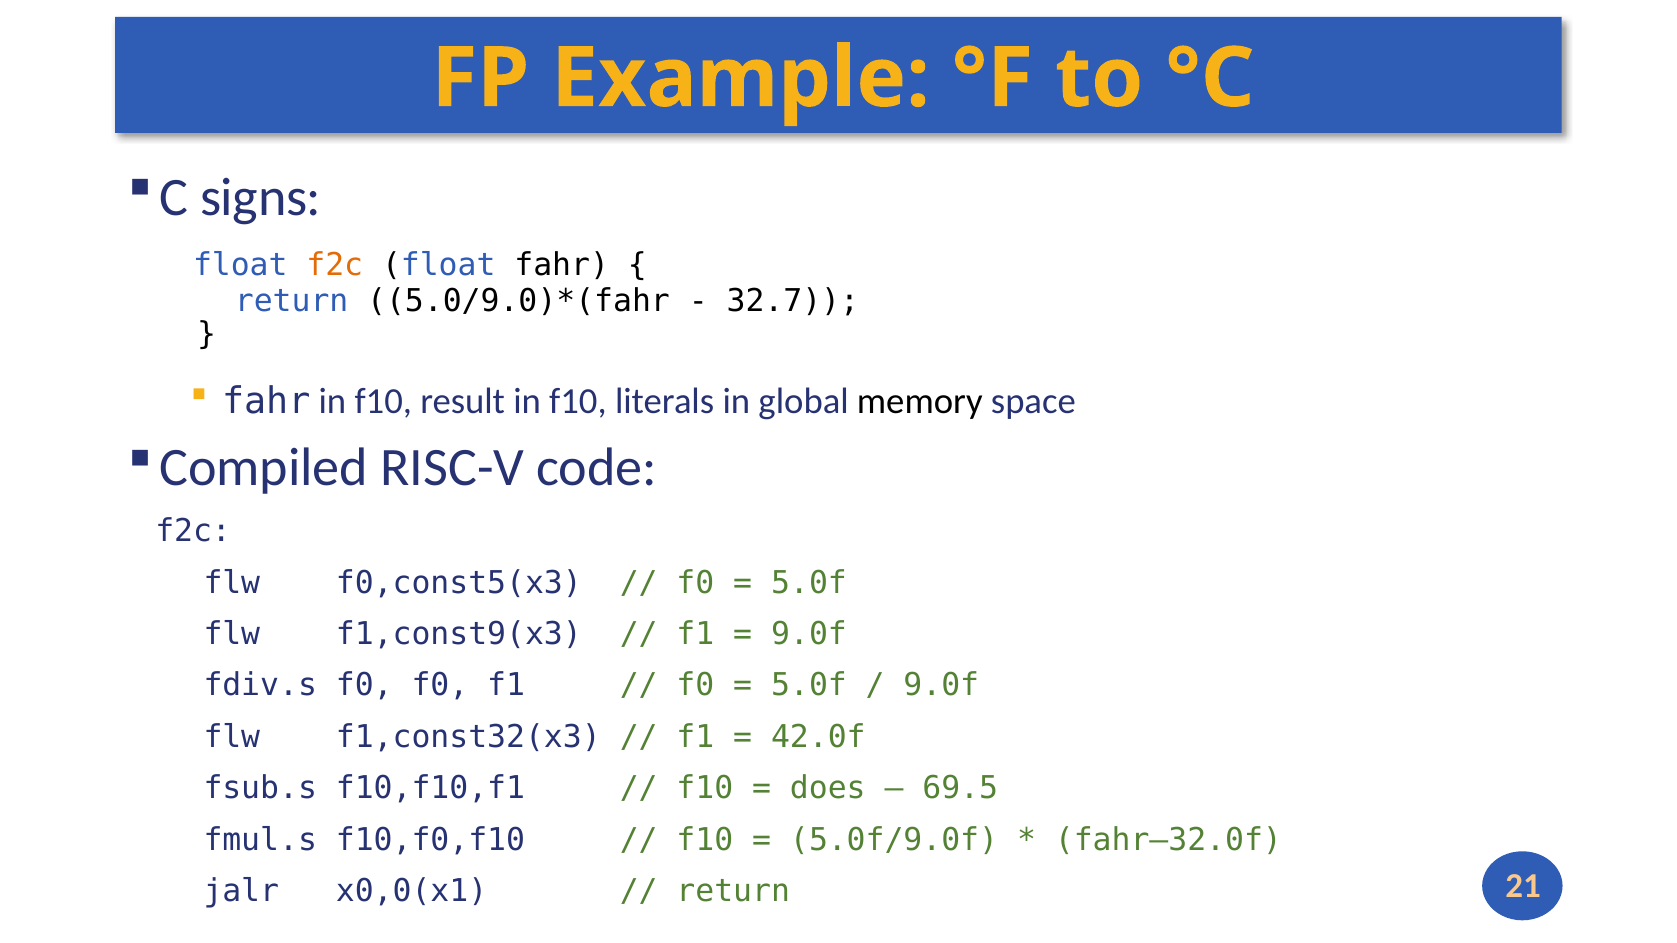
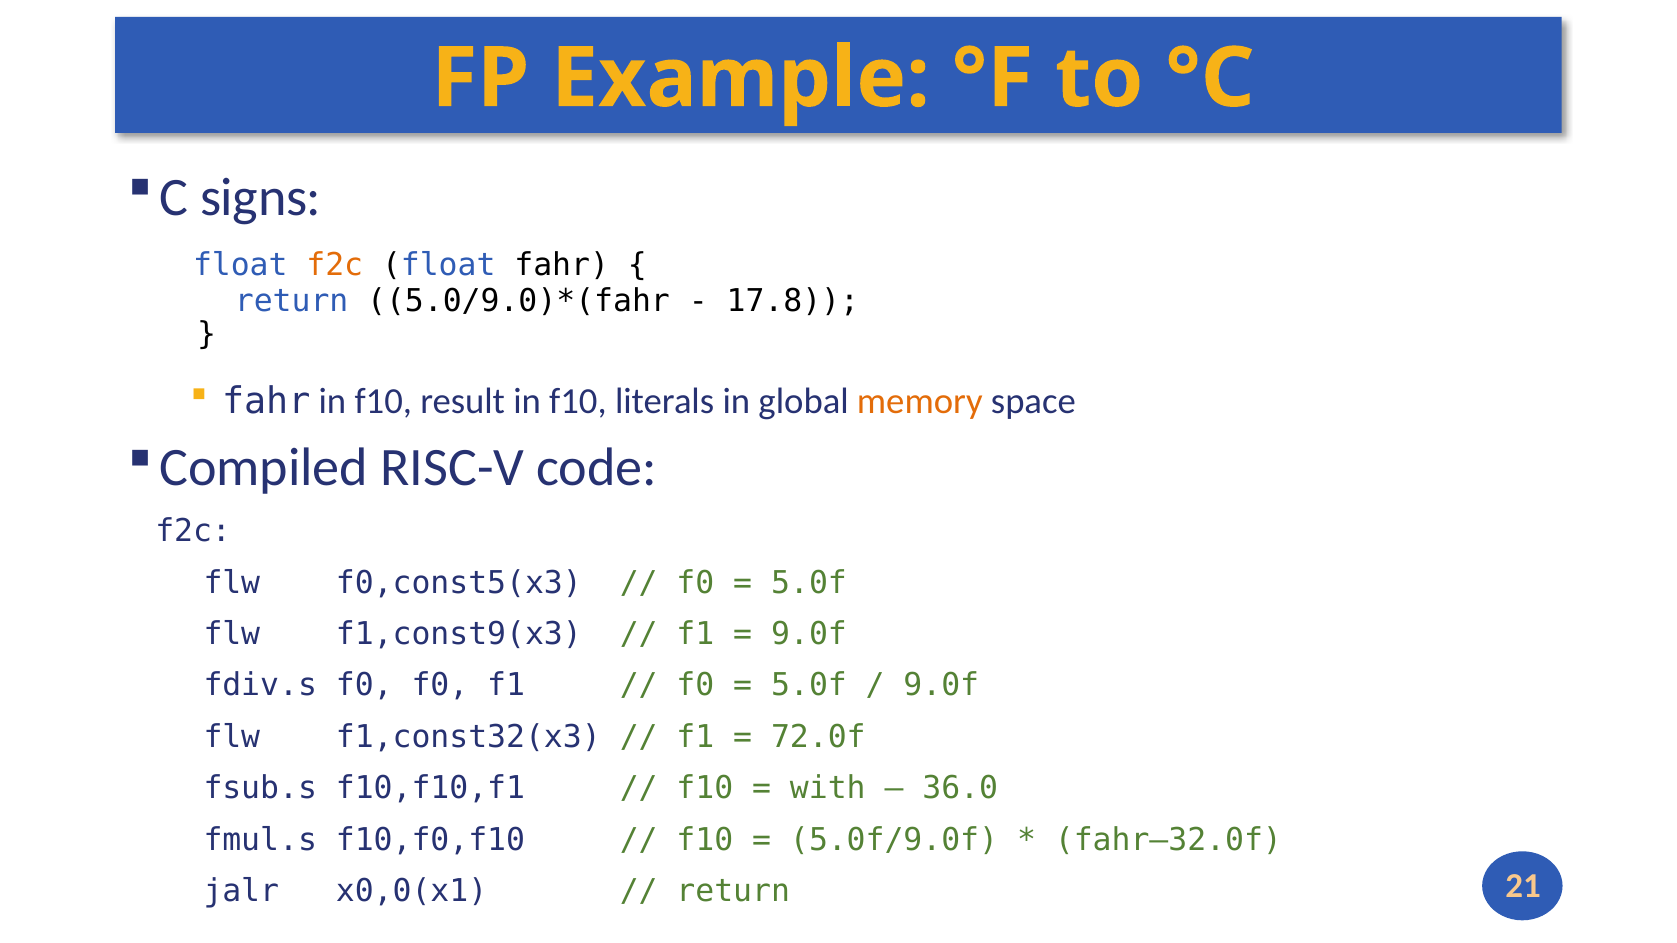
32.7: 32.7 -> 17.8
memory colour: black -> orange
42.0f: 42.0f -> 72.0f
does: does -> with
69.5: 69.5 -> 36.0
